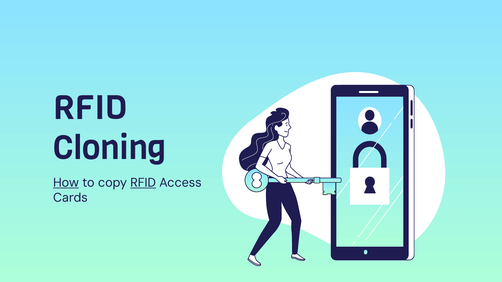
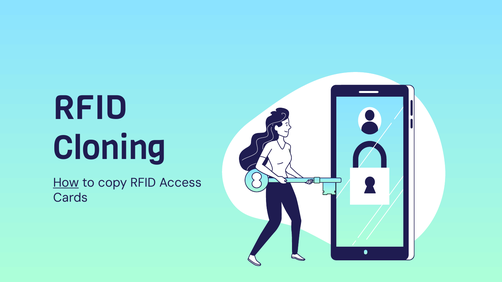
RFID at (143, 183) underline: present -> none
